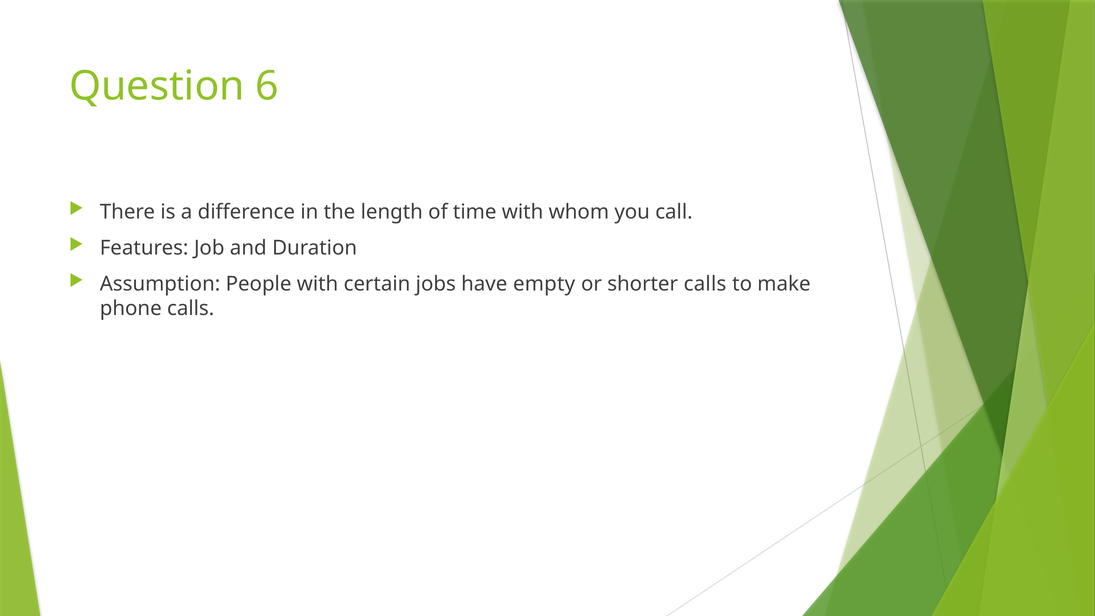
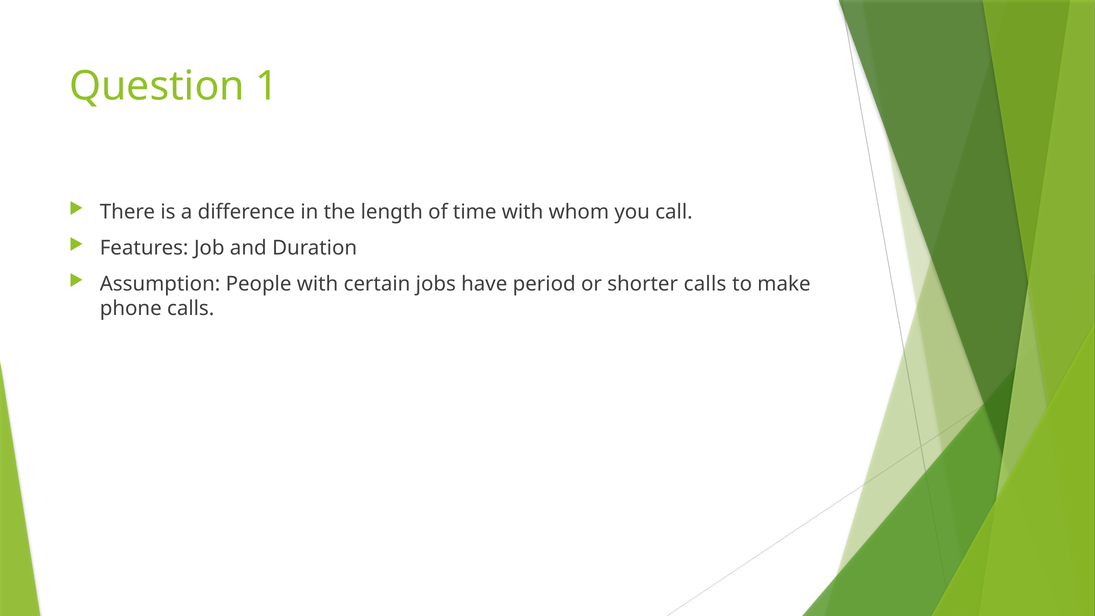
6: 6 -> 1
empty: empty -> period
